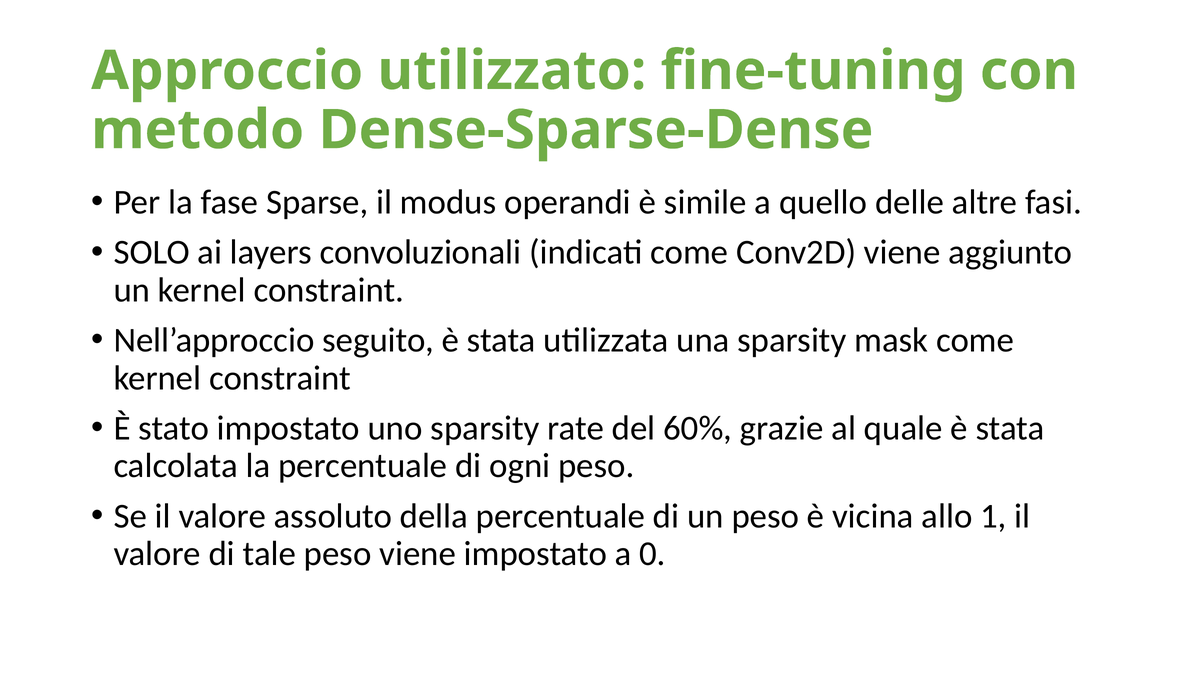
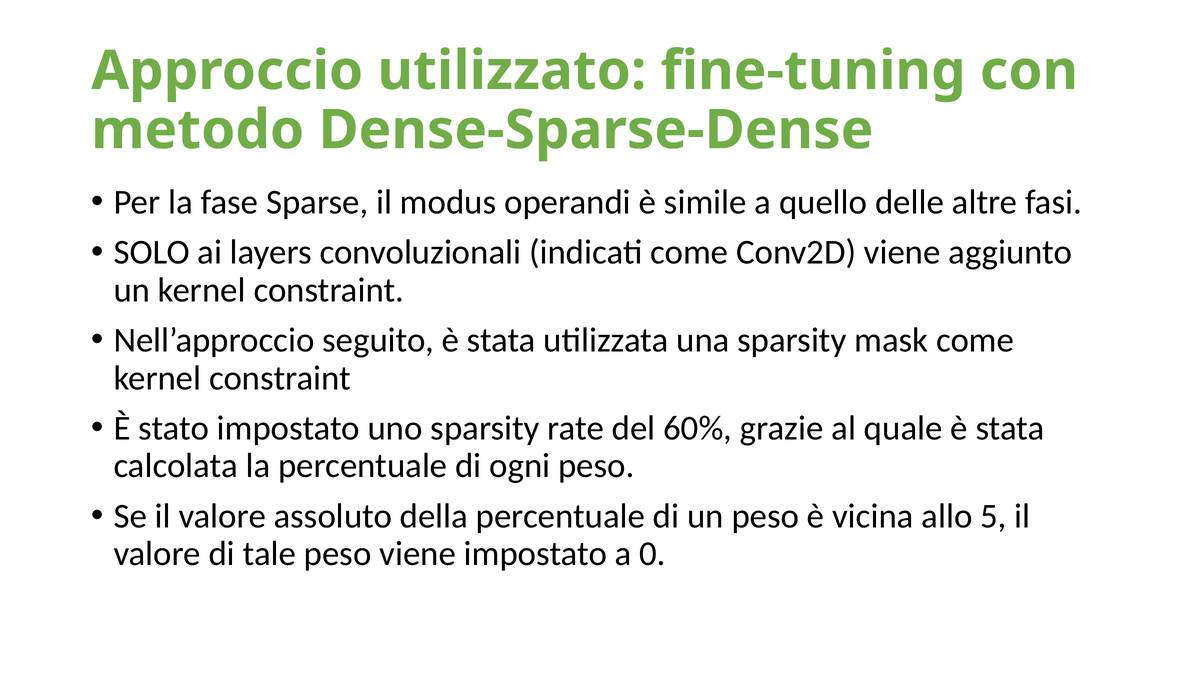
1: 1 -> 5
